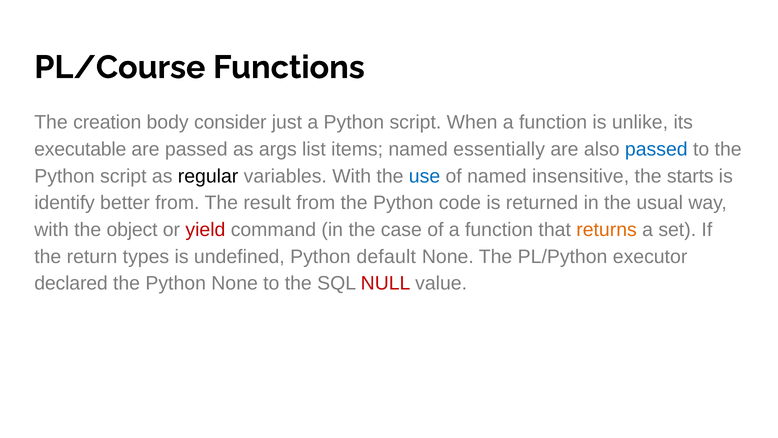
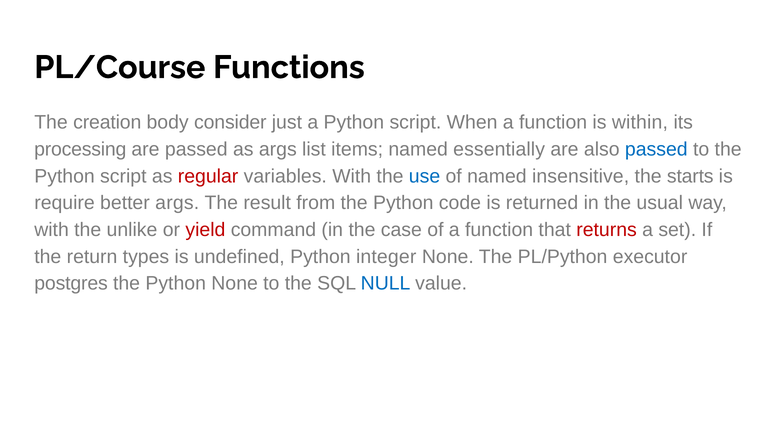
unlike: unlike -> within
executable: executable -> processing
regular colour: black -> red
identify: identify -> require
better from: from -> args
object: object -> unlike
returns colour: orange -> red
default: default -> integer
declared: declared -> postgres
NULL colour: red -> blue
